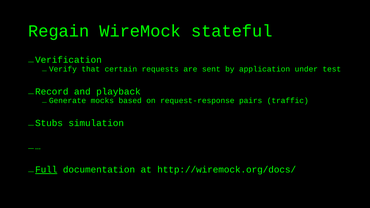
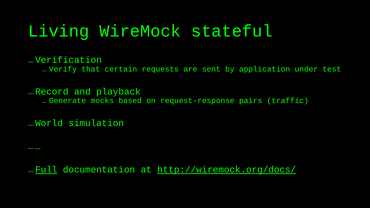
Regain: Regain -> Living
Stubs: Stubs -> World
http://wiremock.org/docs/ underline: none -> present
